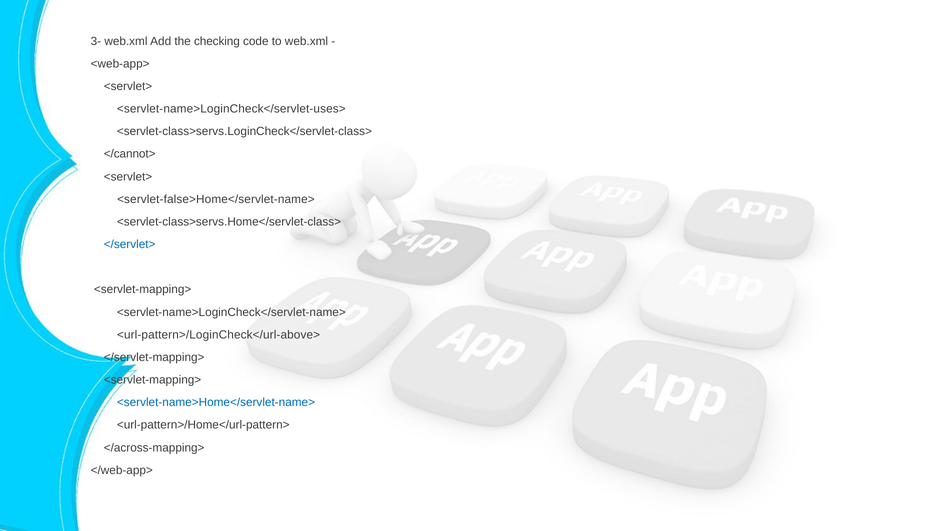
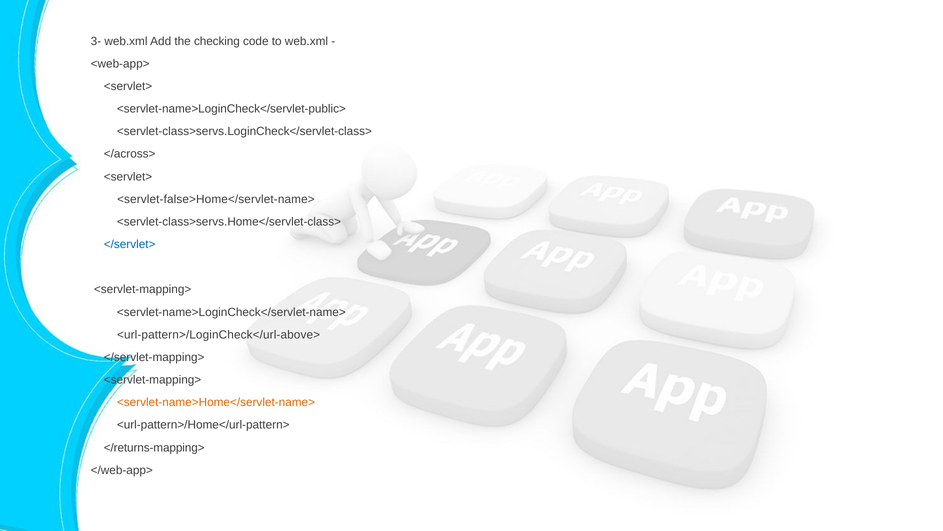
<servlet-name>LoginCheck</servlet-uses>: <servlet-name>LoginCheck</servlet-uses> -> <servlet-name>LoginCheck</servlet-public>
</cannot>: </cannot> -> </across>
<servlet-name>Home</servlet-name> colour: blue -> orange
</across-mapping>: </across-mapping> -> </returns-mapping>
